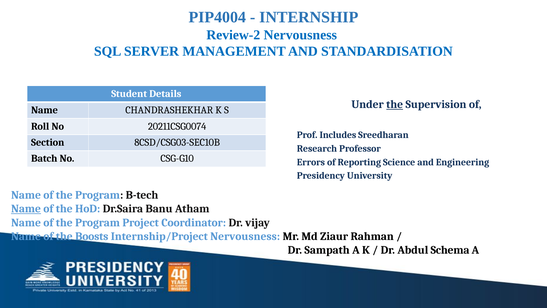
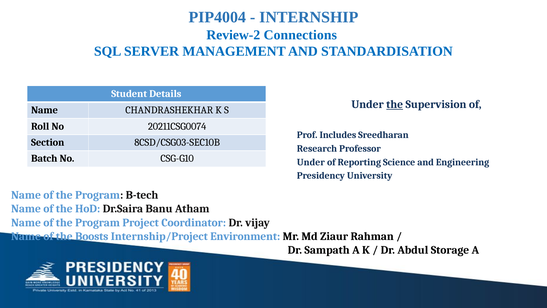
Review-2 Nervousness: Nervousness -> Connections
Errors at (311, 162): Errors -> Under
Name at (26, 209) underline: present -> none
Internship/Project Nervousness: Nervousness -> Environment
Schema: Schema -> Storage
